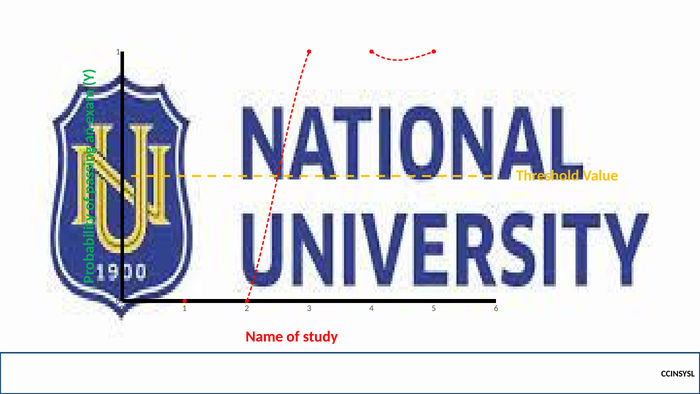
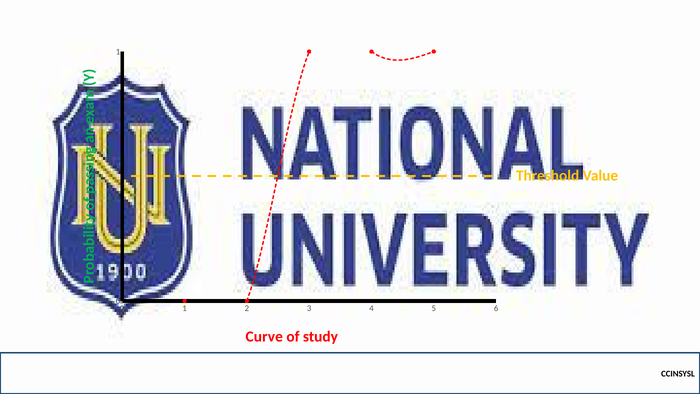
Name: Name -> Curve
